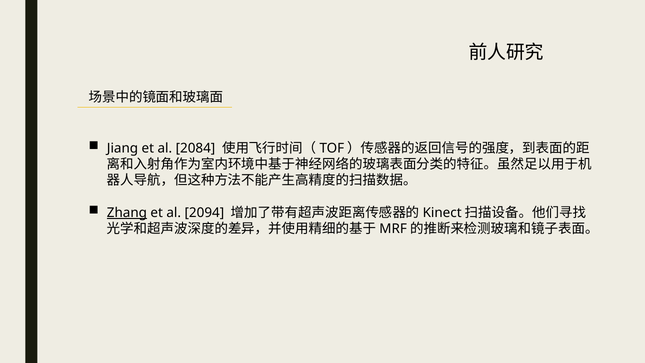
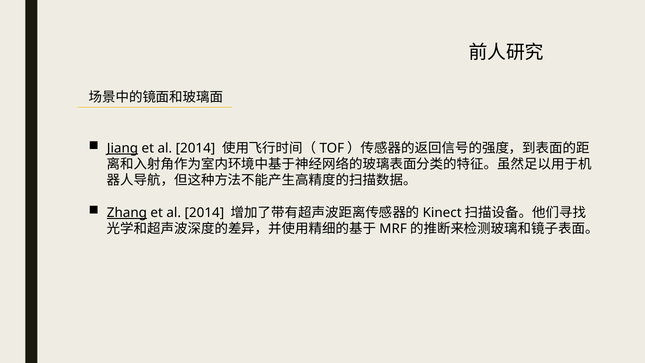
Jiang underline: none -> present
2084 at (195, 148): 2084 -> 2014
2094 at (204, 213): 2094 -> 2014
